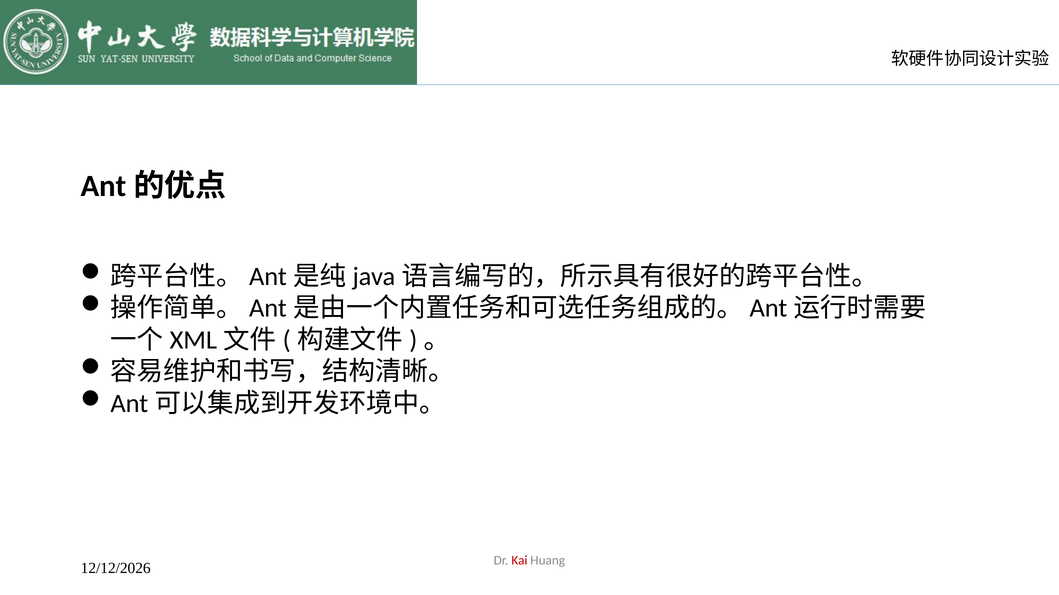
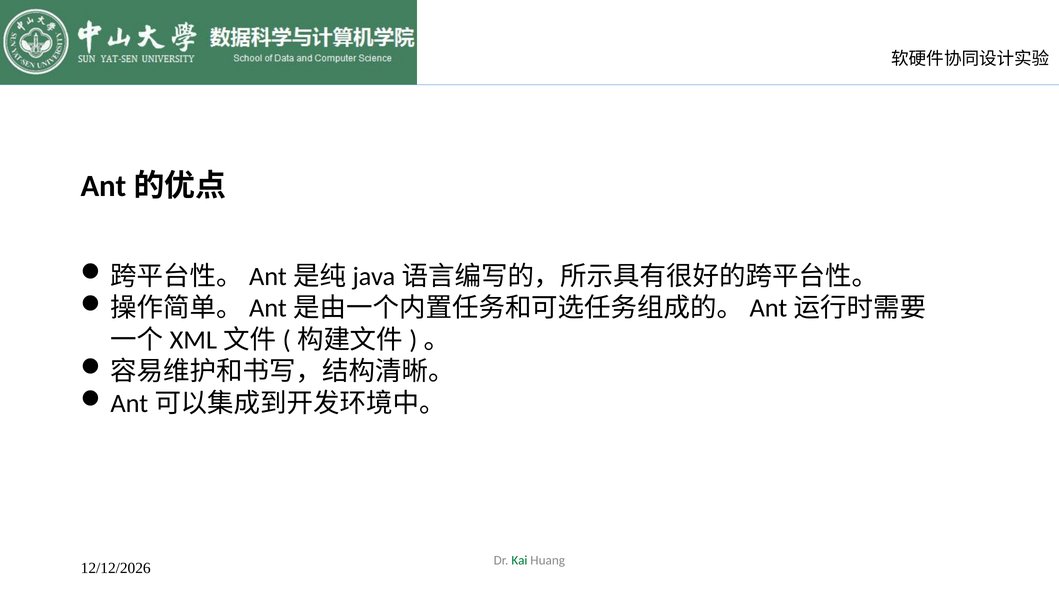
Kai colour: red -> green
